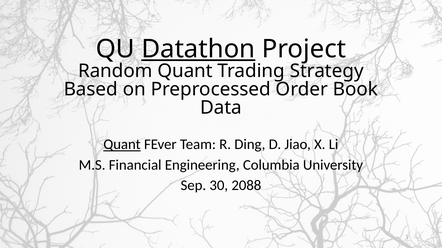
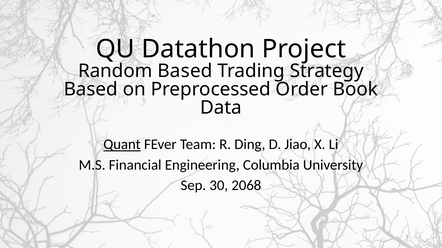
Datathon underline: present -> none
Random Quant: Quant -> Based
2088: 2088 -> 2068
